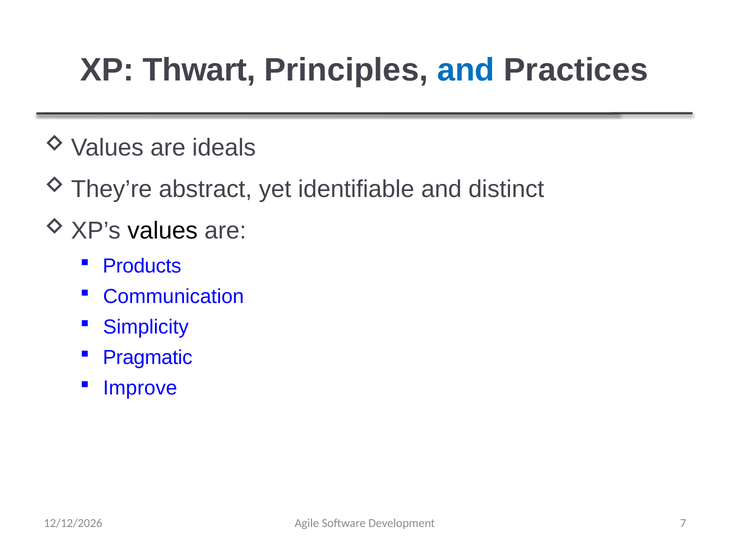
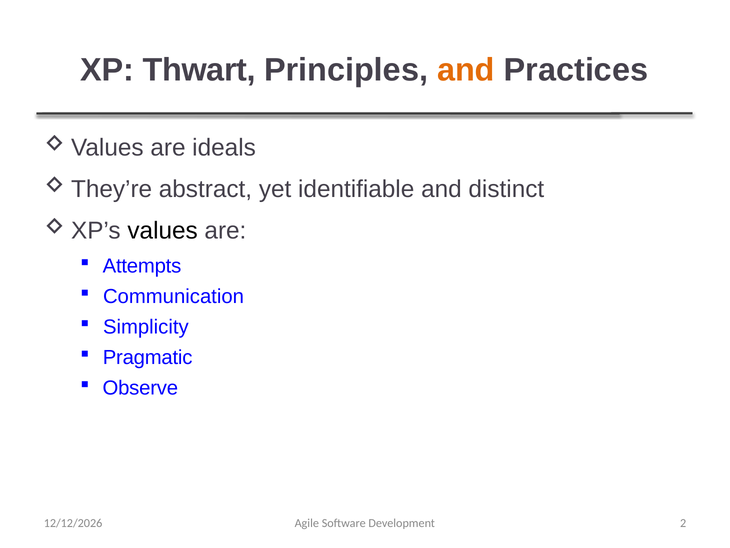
and at (466, 70) colour: blue -> orange
Products: Products -> Attempts
Improve: Improve -> Observe
7: 7 -> 2
